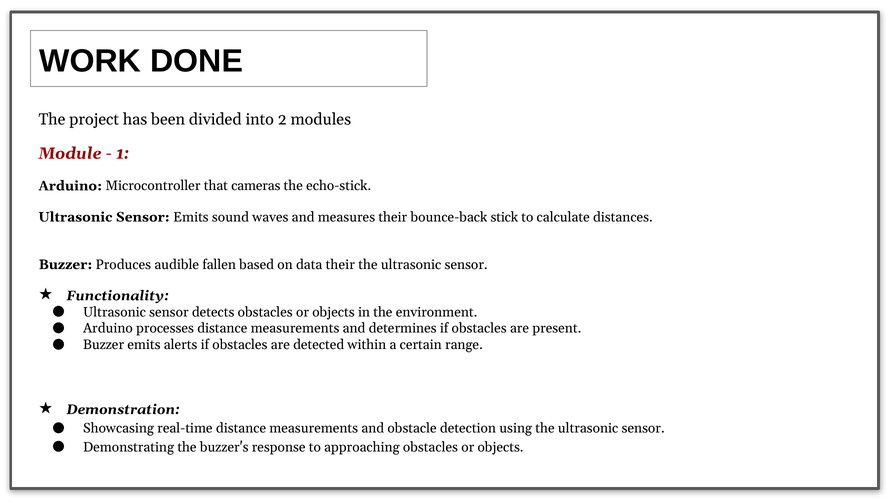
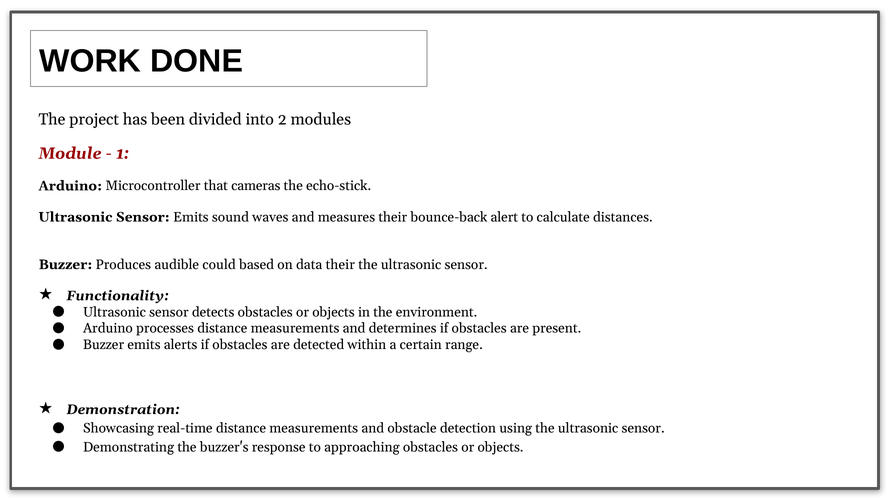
stick: stick -> alert
fallen: fallen -> could
